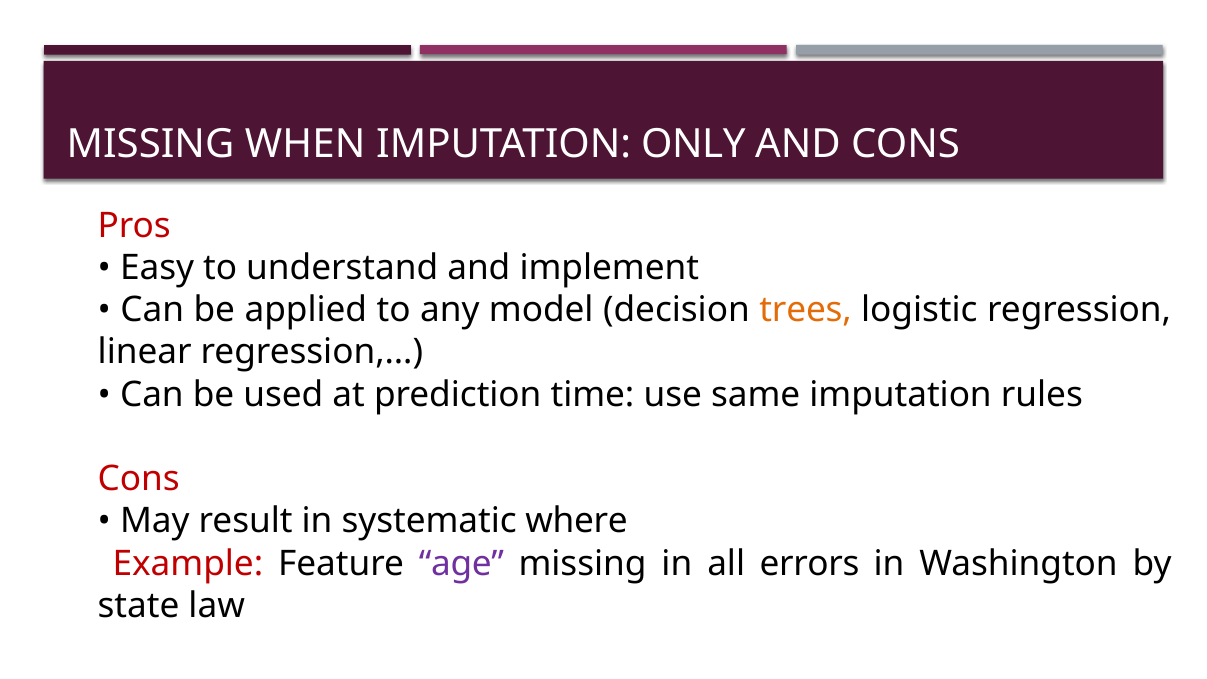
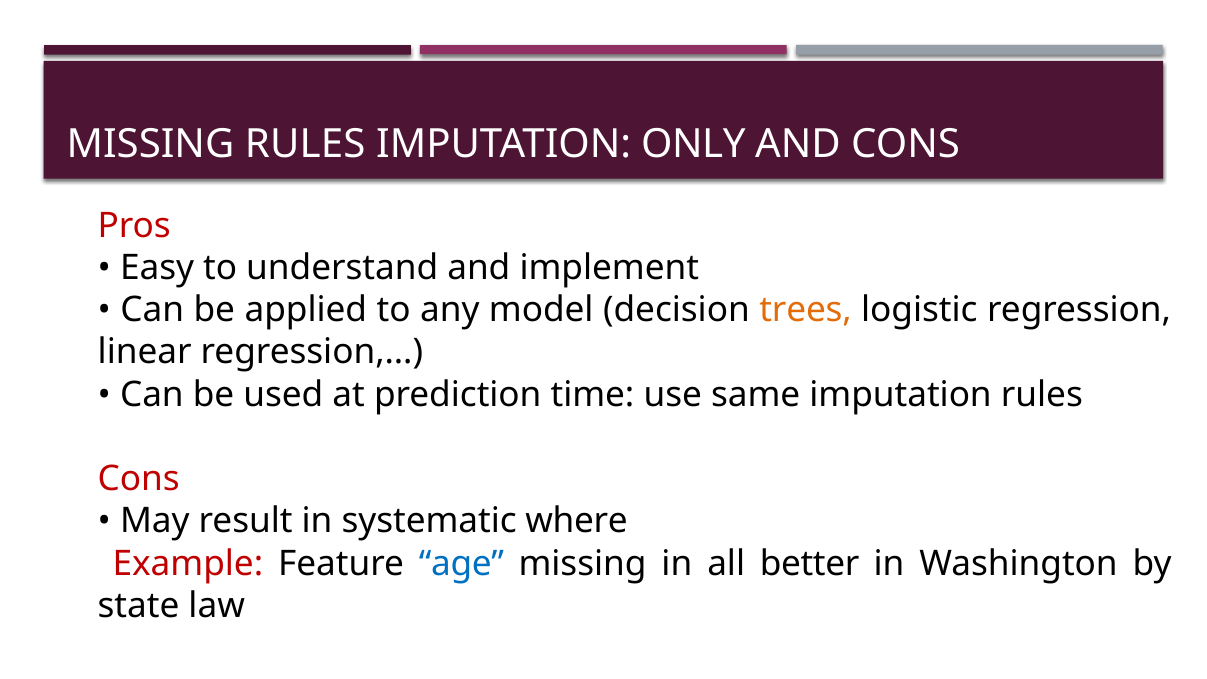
MISSING WHEN: WHEN -> RULES
age colour: purple -> blue
errors: errors -> better
